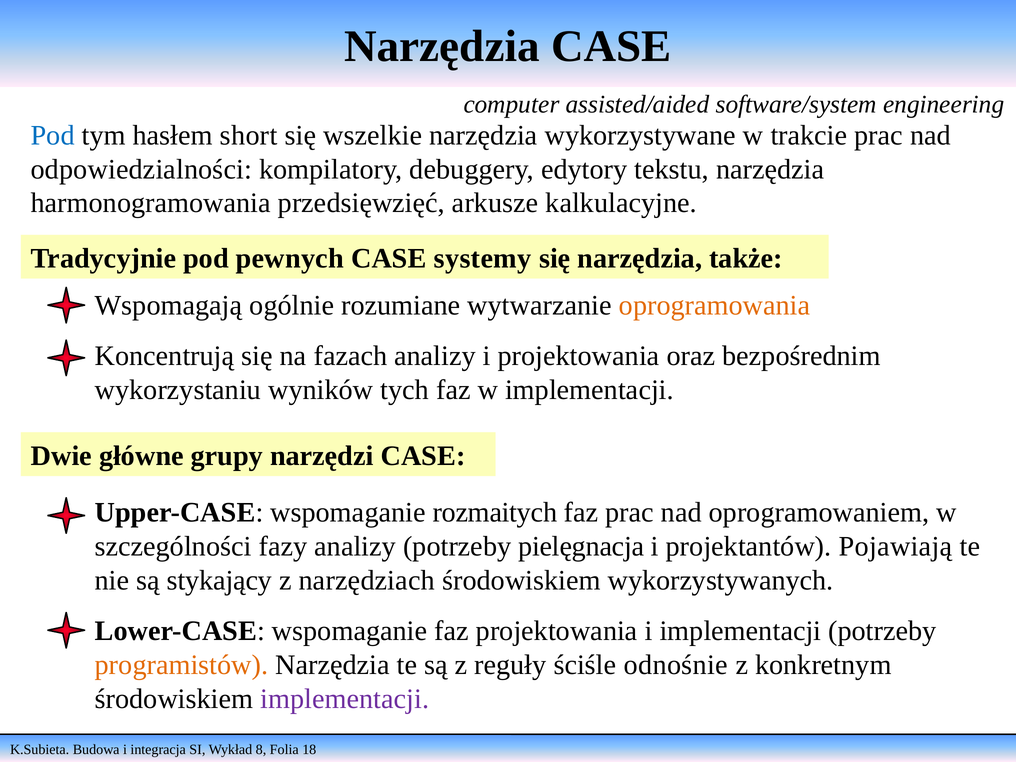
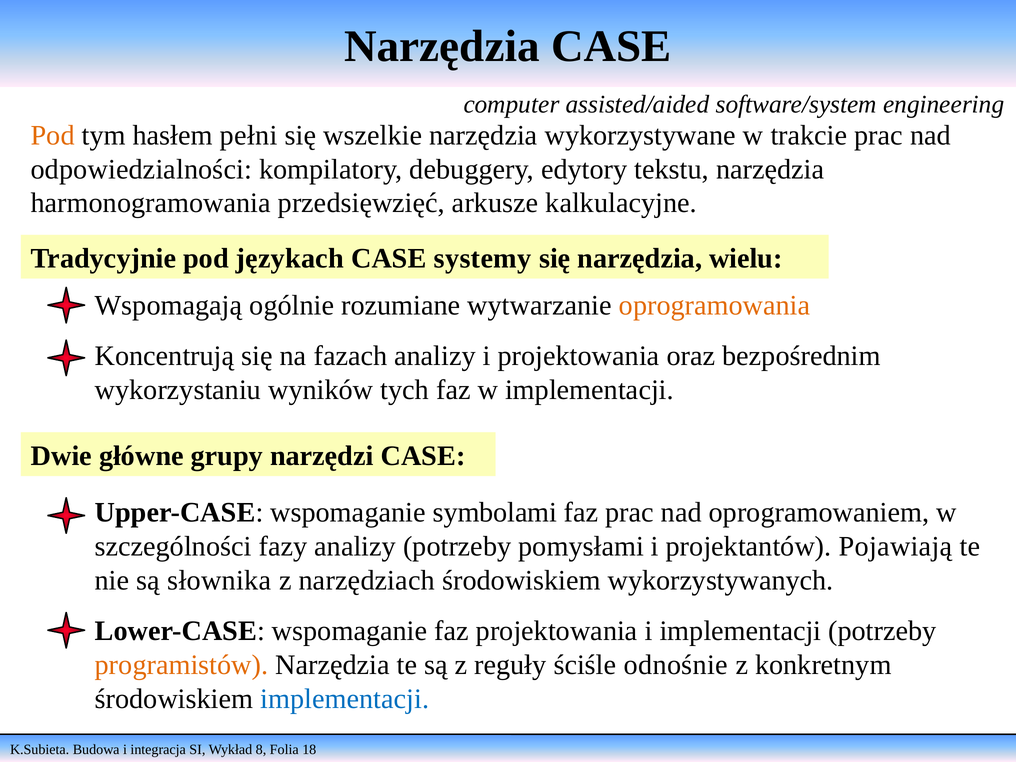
Pod at (53, 135) colour: blue -> orange
short: short -> pełni
pewnych: pewnych -> językach
także: także -> wielu
rozmaitych: rozmaitych -> symbolami
pielęgnacja: pielęgnacja -> pomysłami
stykający: stykający -> słownika
implementacji at (345, 699) colour: purple -> blue
